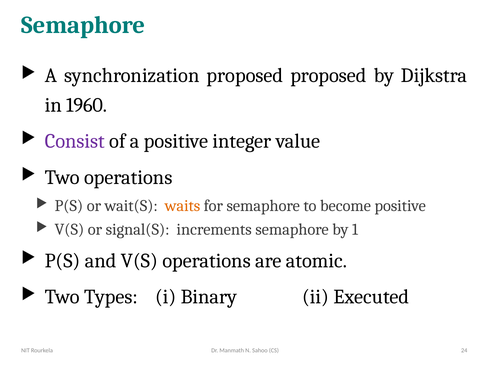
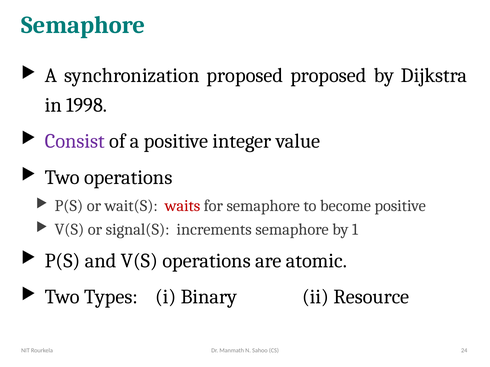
1960: 1960 -> 1998
waits colour: orange -> red
Executed: Executed -> Resource
